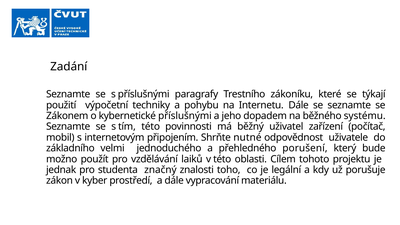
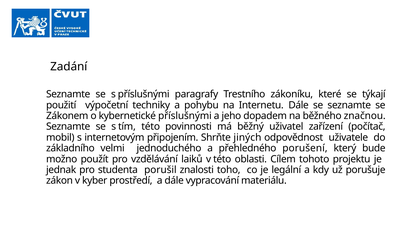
systému: systému -> značnou
nutné: nutné -> jiných
značný: značný -> porušil
